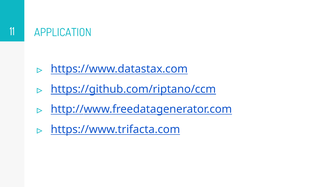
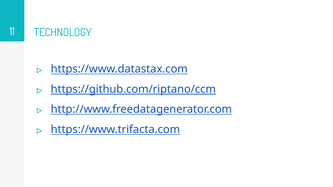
APPLICATION: APPLICATION -> TECHNOLOGY
